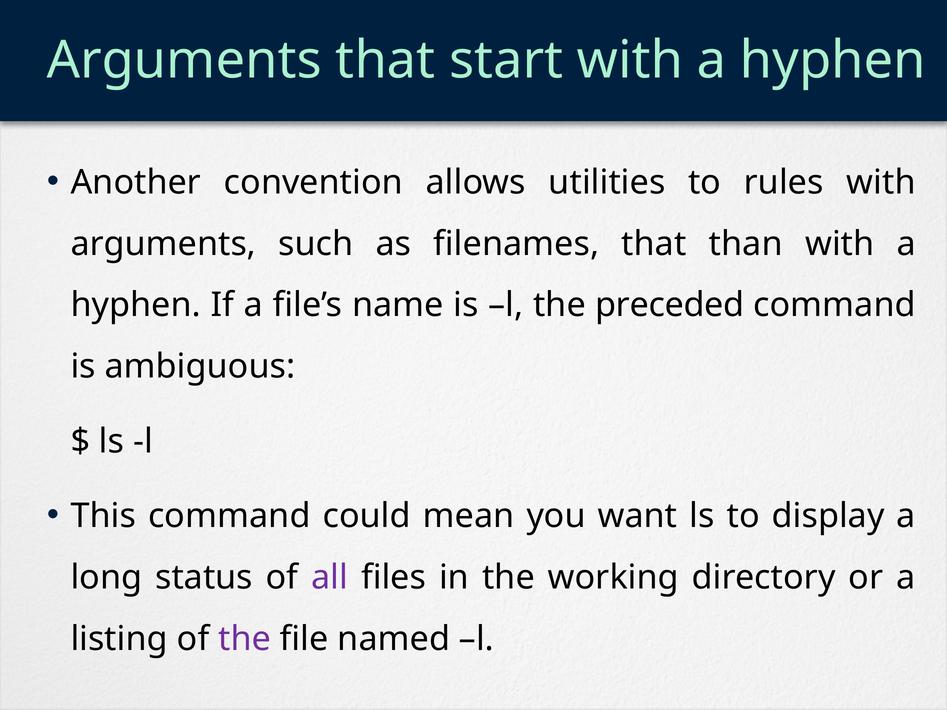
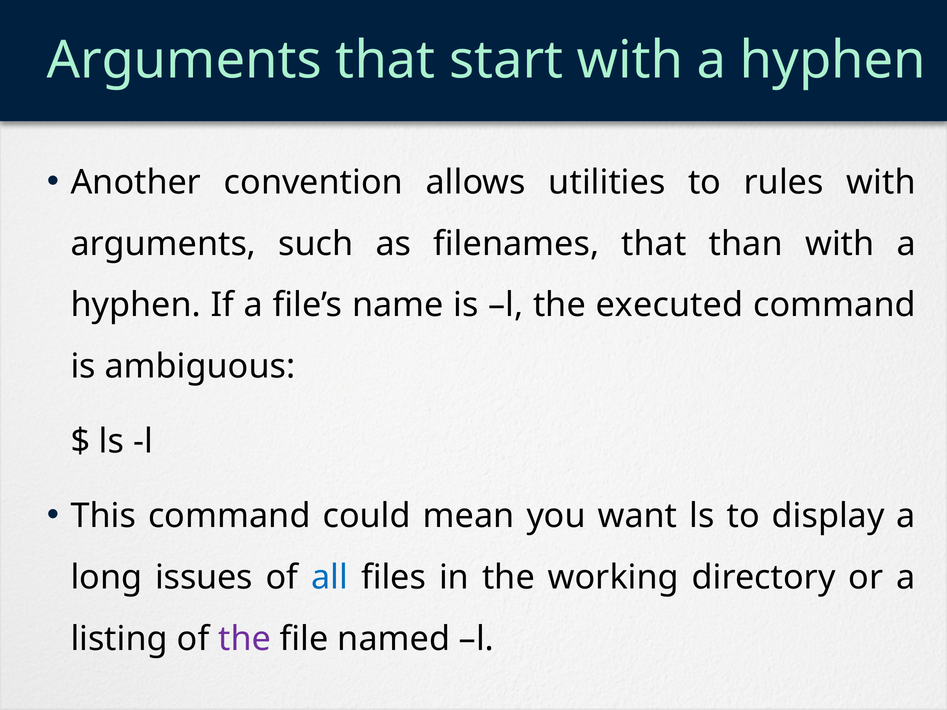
preceded: preceded -> executed
status: status -> issues
all colour: purple -> blue
